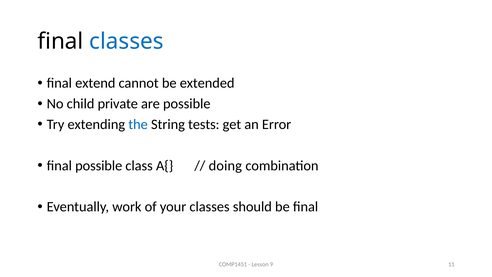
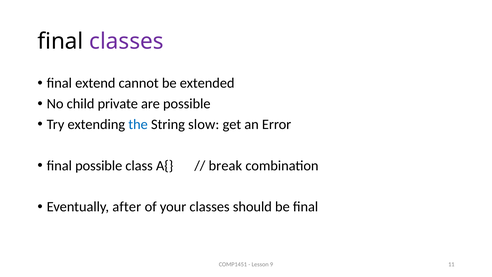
classes at (126, 41) colour: blue -> purple
tests: tests -> slow
doing: doing -> break
work: work -> after
